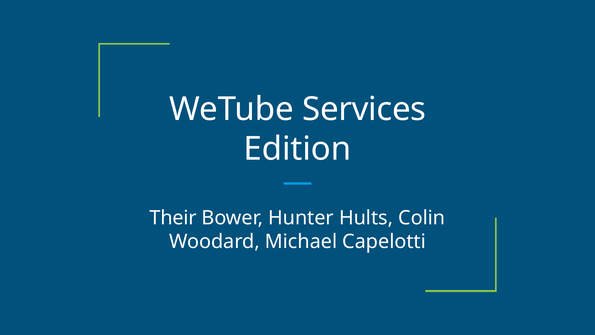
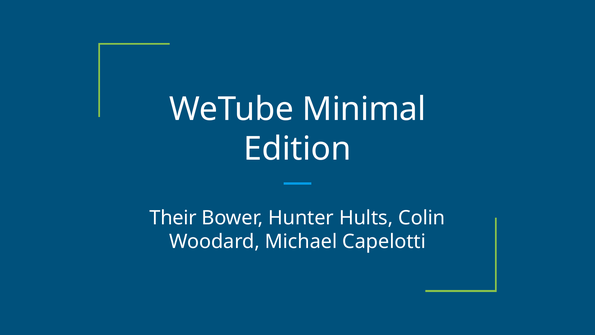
Services: Services -> Minimal
